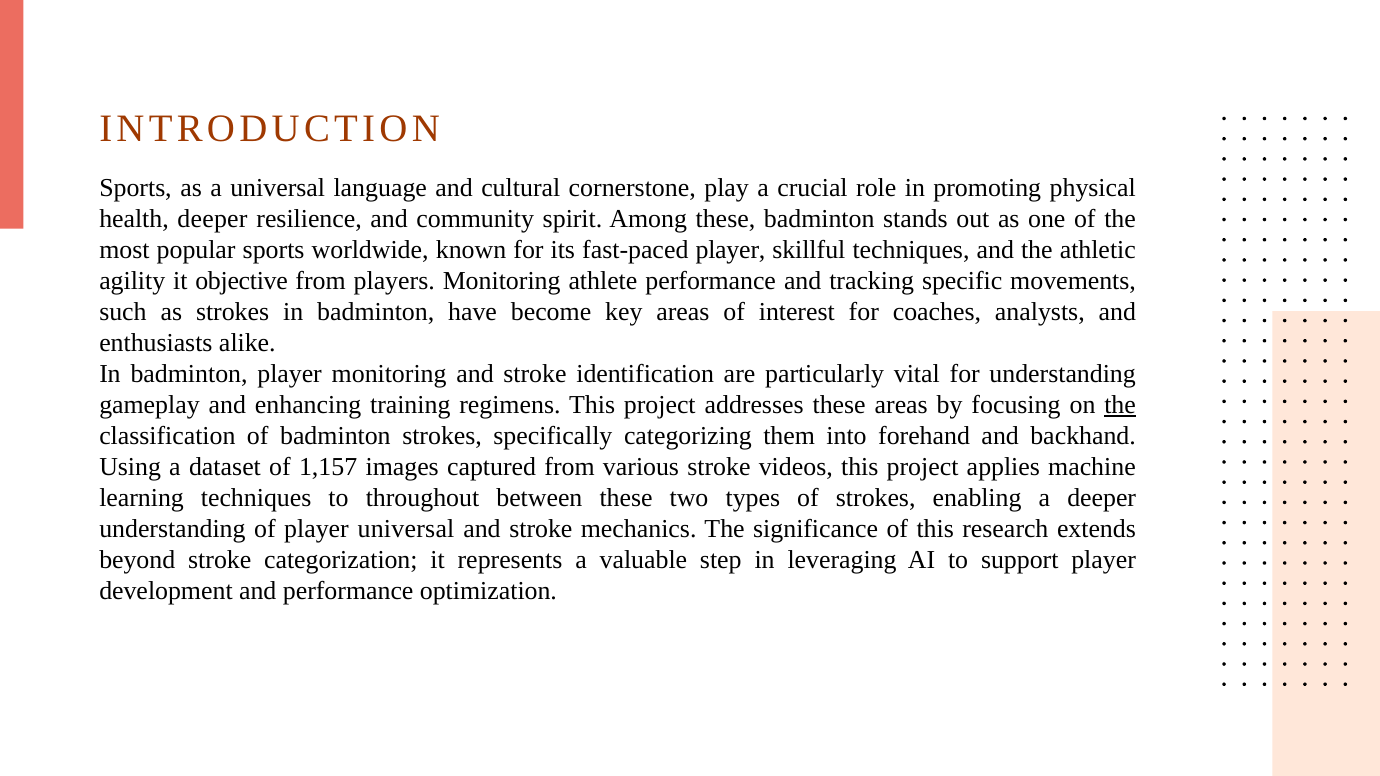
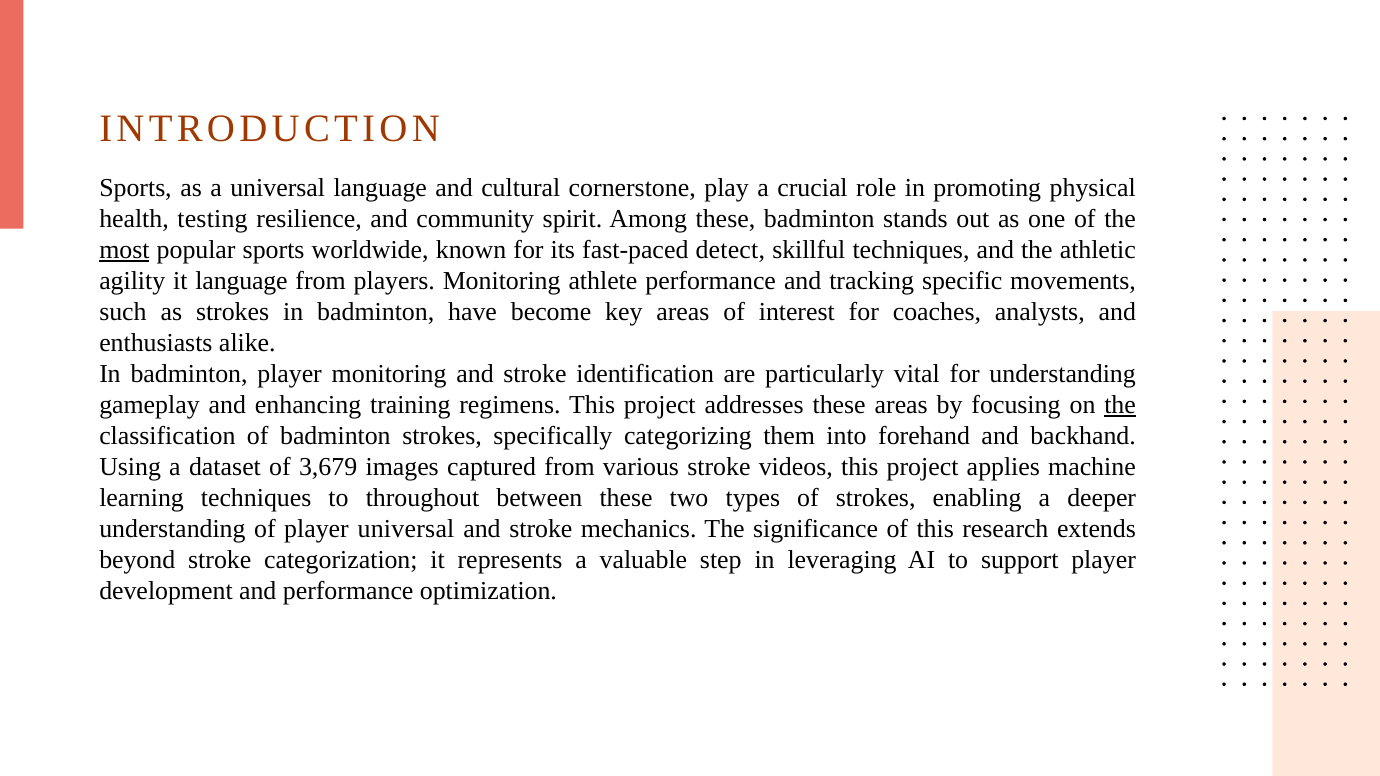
health deeper: deeper -> testing
most underline: none -> present
fast-paced player: player -> detect
it objective: objective -> language
1,157: 1,157 -> 3,679
